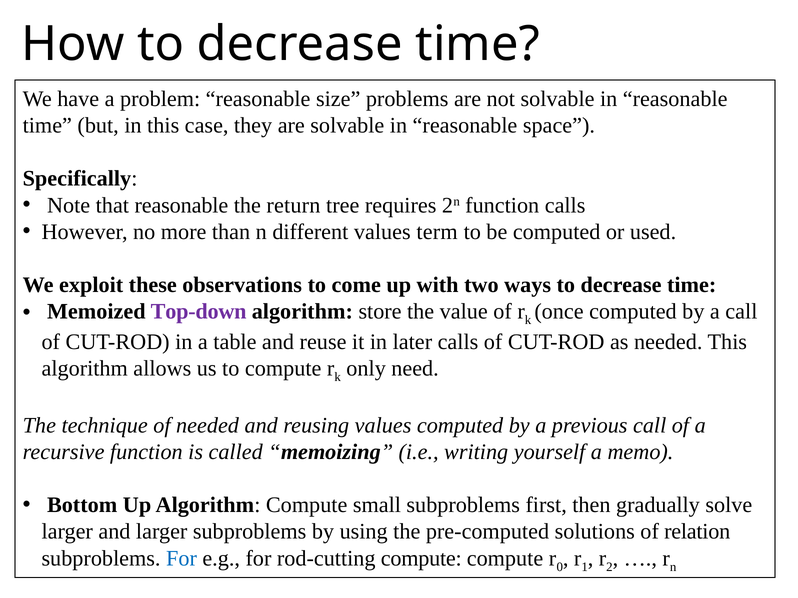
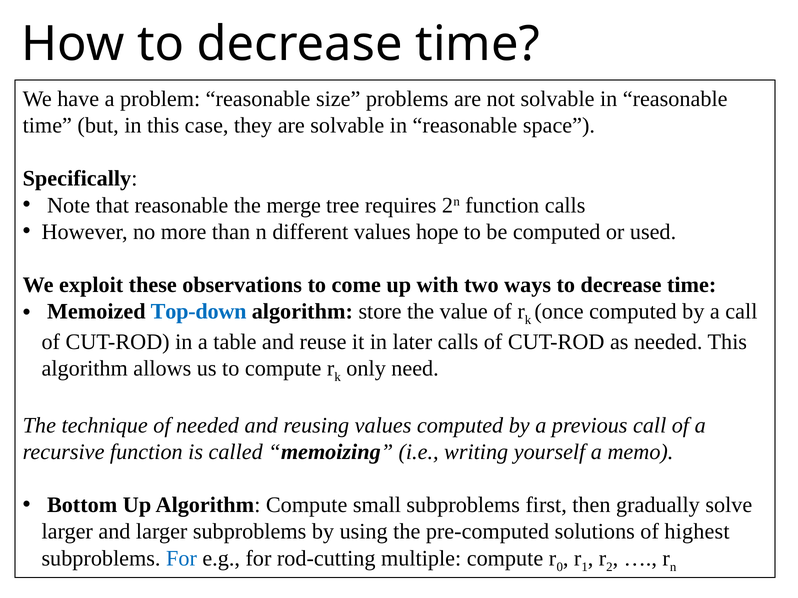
return: return -> merge
term: term -> hope
Top-down colour: purple -> blue
relation: relation -> highest
rod-cutting compute: compute -> multiple
